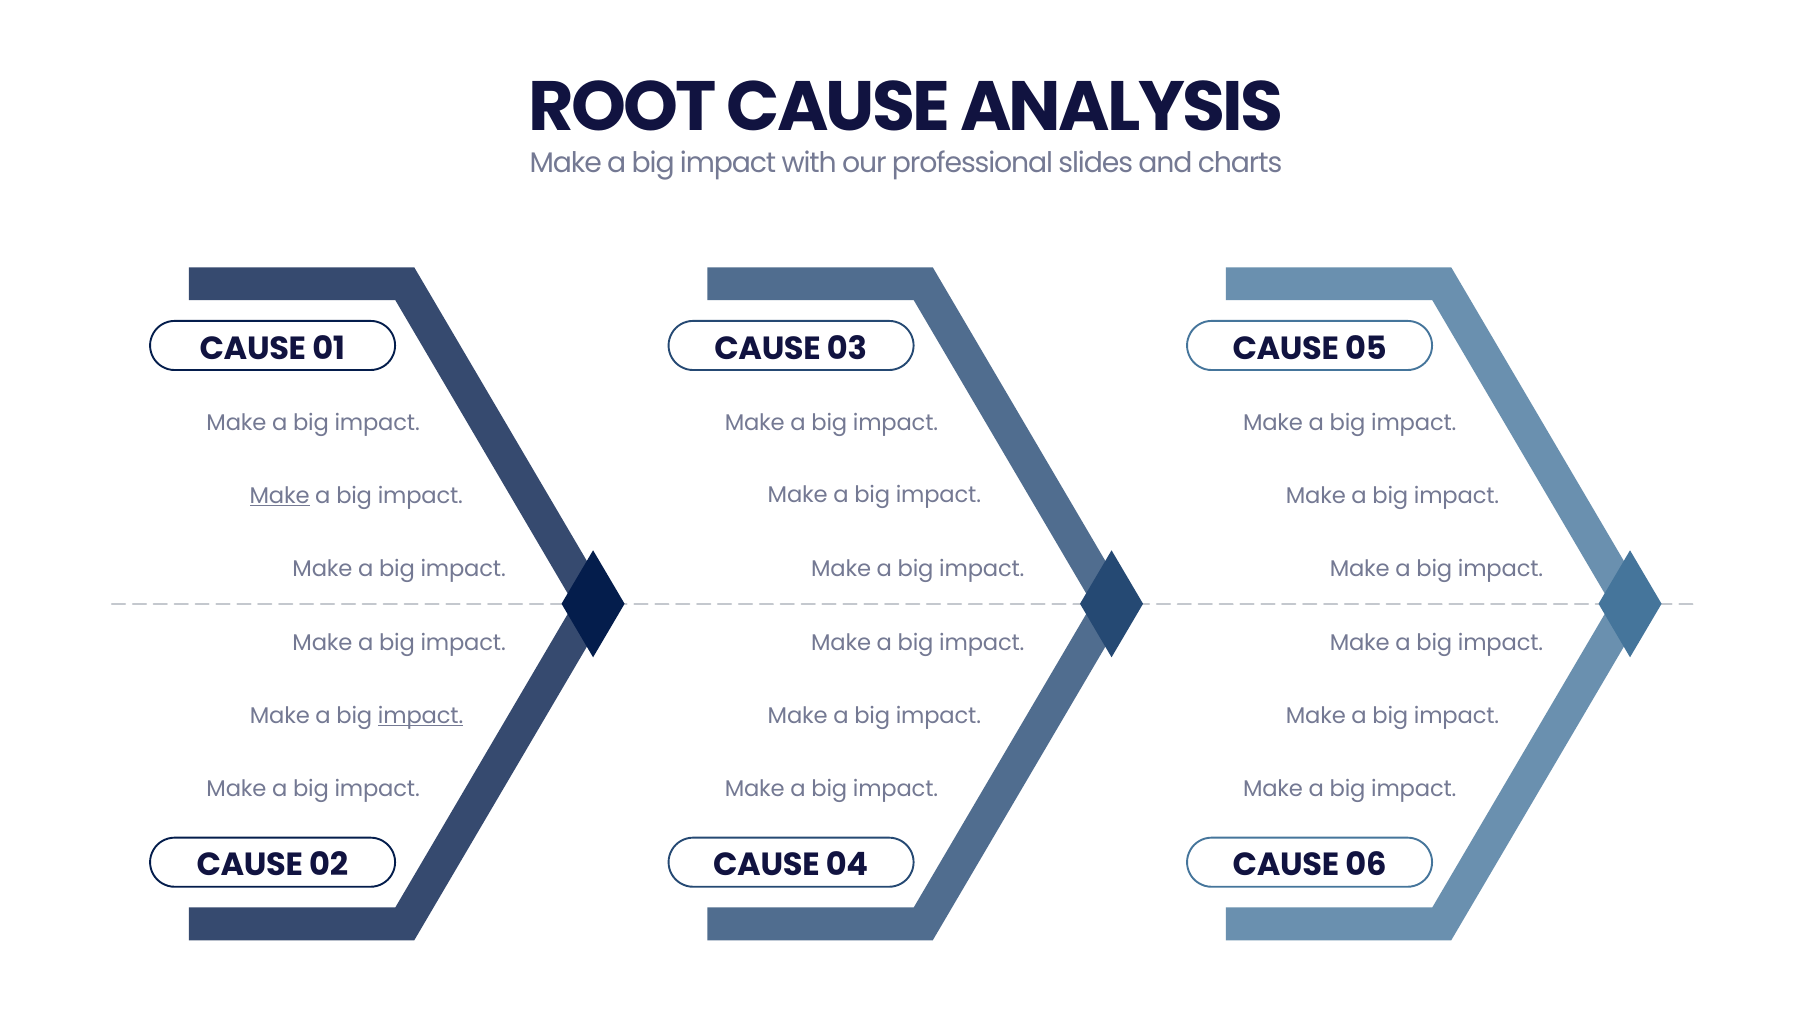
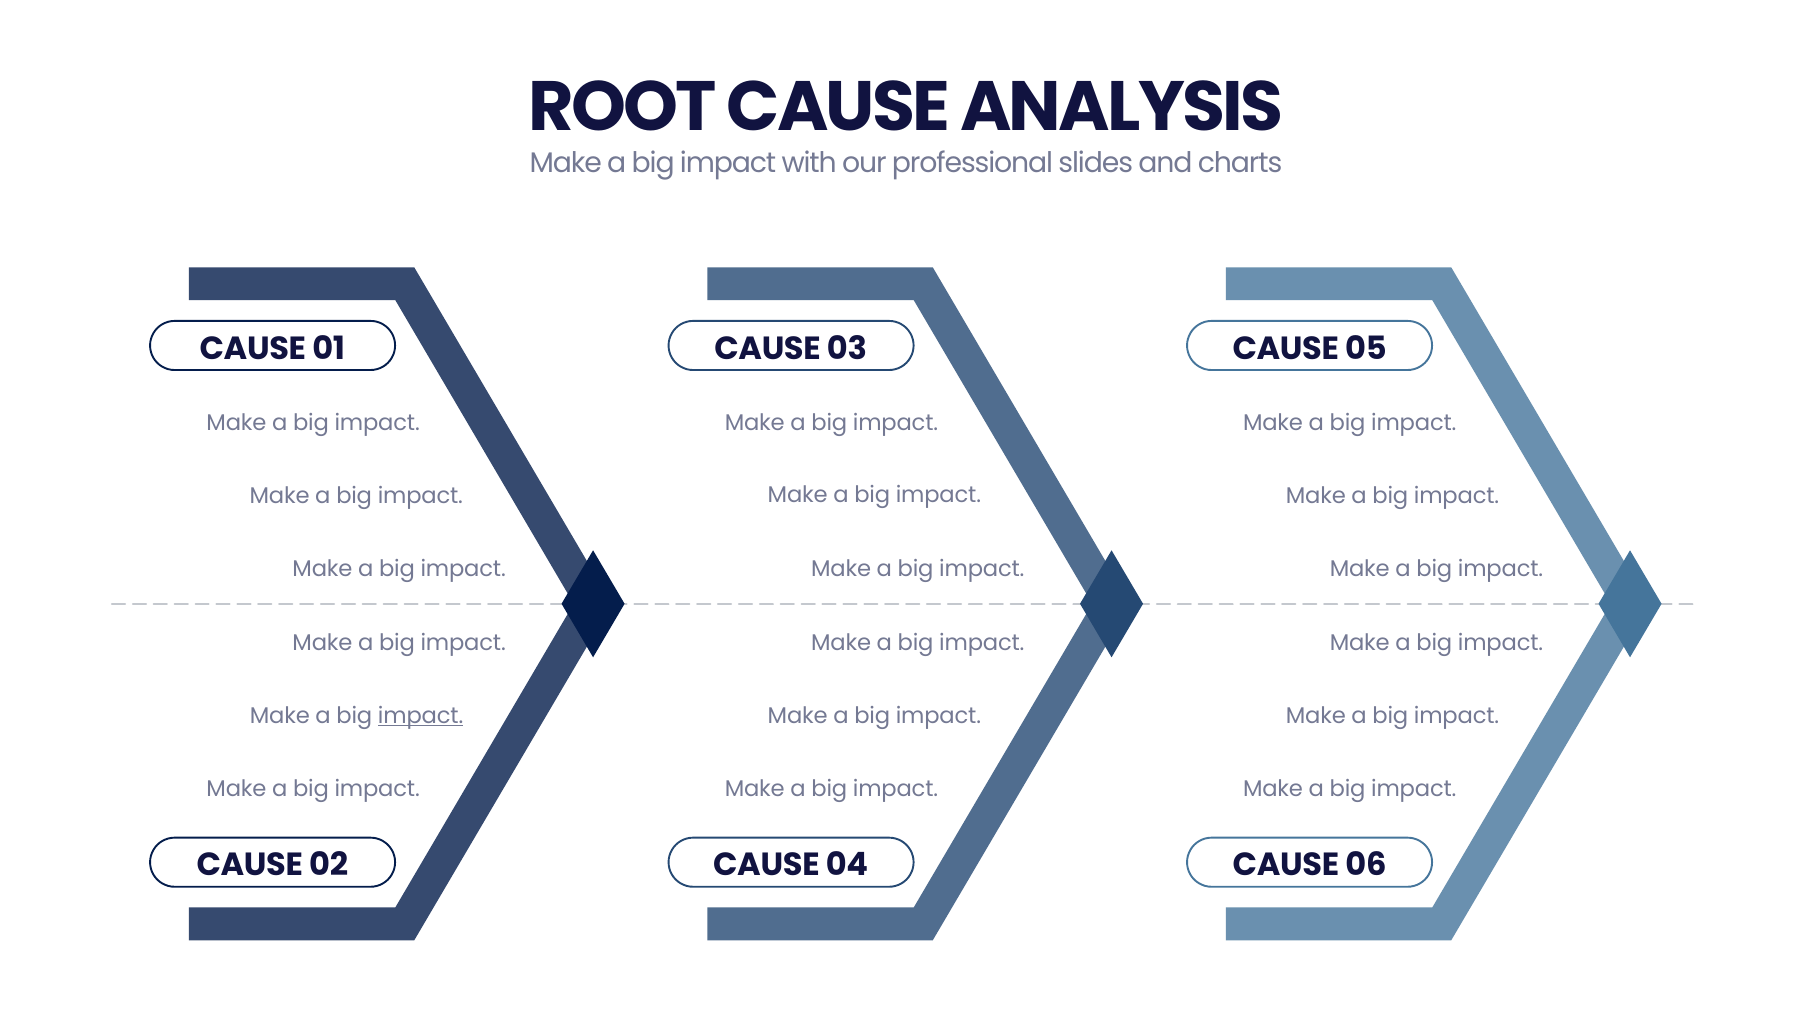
Make at (280, 495) underline: present -> none
